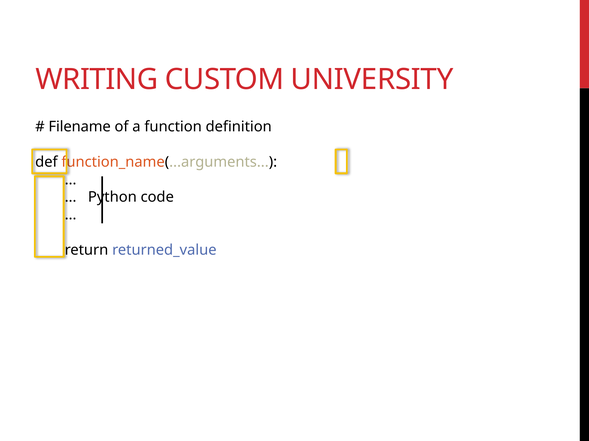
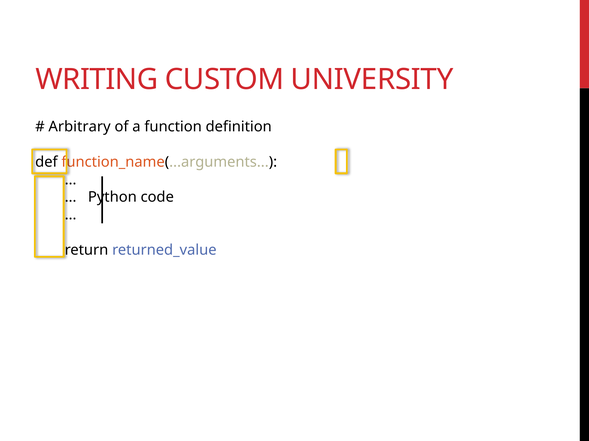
Filename: Filename -> Arbitrary
